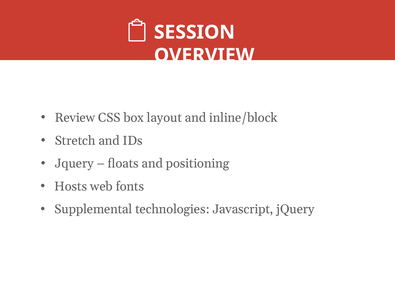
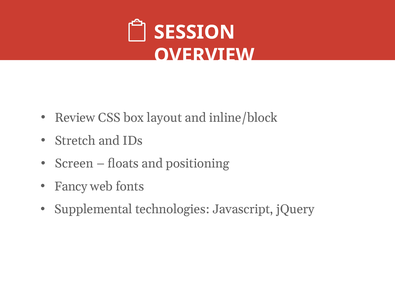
Jquery at (74, 164): Jquery -> Screen
Hosts: Hosts -> Fancy
